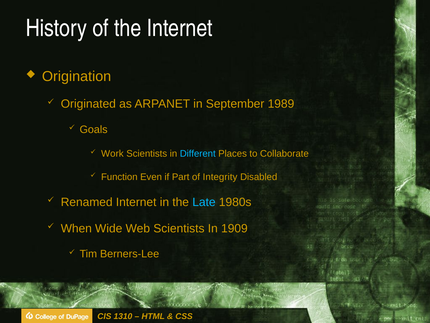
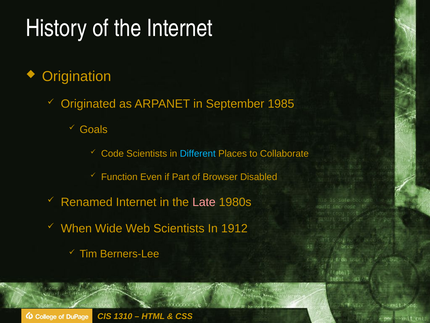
1989: 1989 -> 1985
Work: Work -> Code
Integrity: Integrity -> Browser
Late colour: light blue -> pink
1909: 1909 -> 1912
